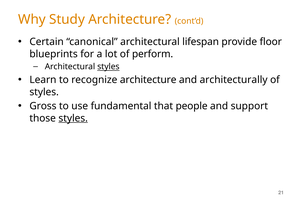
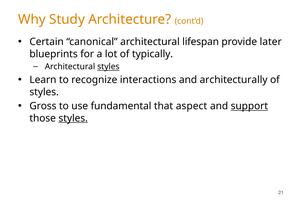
floor: floor -> later
perform: perform -> typically
recognize architecture: architecture -> interactions
people: people -> aspect
support underline: none -> present
